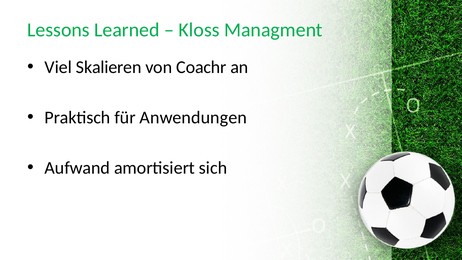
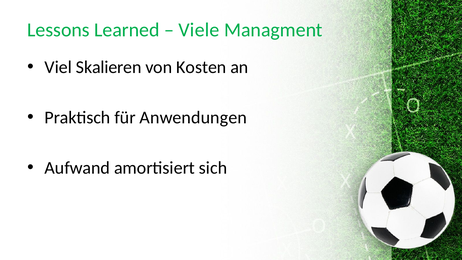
Kloss: Kloss -> Viele
Coachr: Coachr -> Kosten
